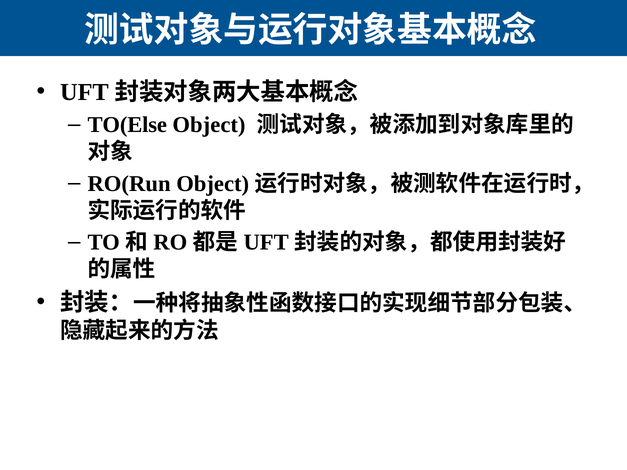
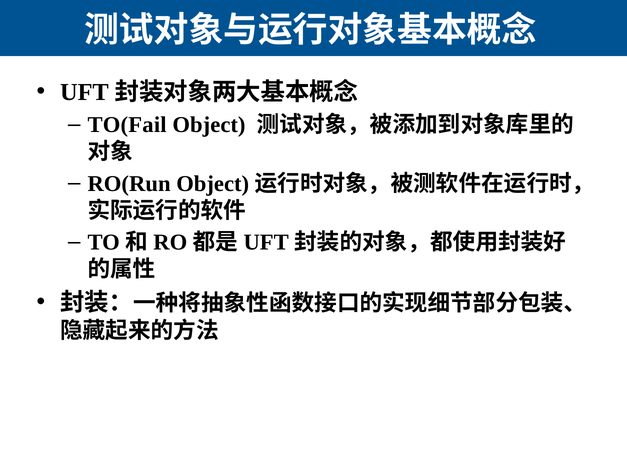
TO(Else: TO(Else -> TO(Fail
